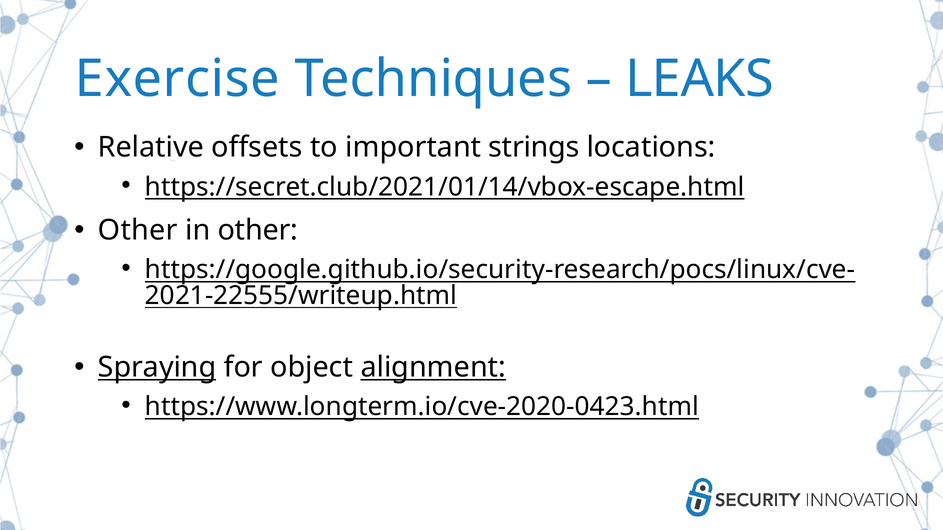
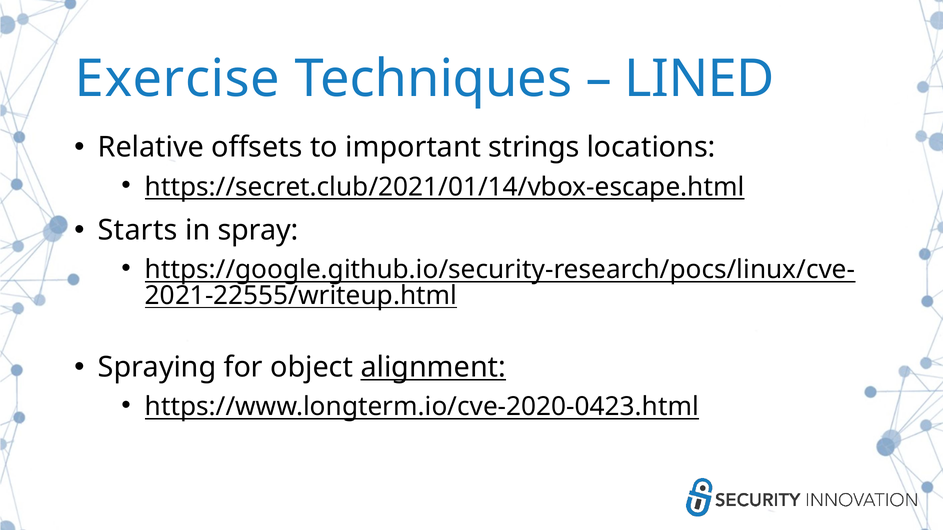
LEAKS: LEAKS -> LINED
Other at (138, 231): Other -> Starts
in other: other -> spray
Spraying underline: present -> none
